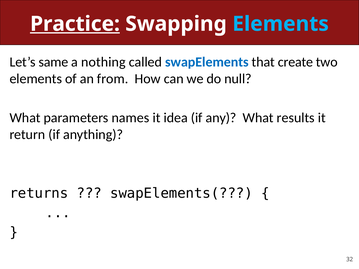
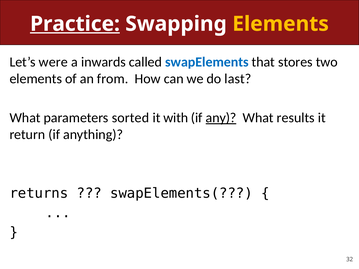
Elements at (281, 24) colour: light blue -> yellow
same: same -> were
nothing: nothing -> inwards
create: create -> stores
null: null -> last
names: names -> sorted
idea: idea -> with
any underline: none -> present
